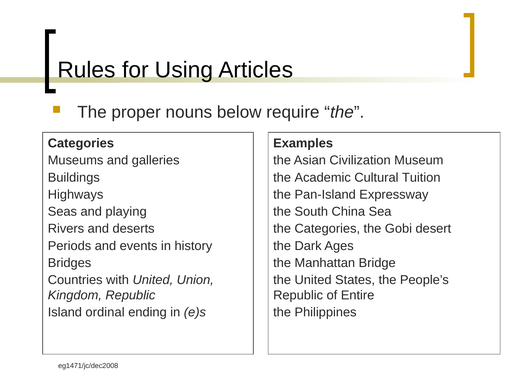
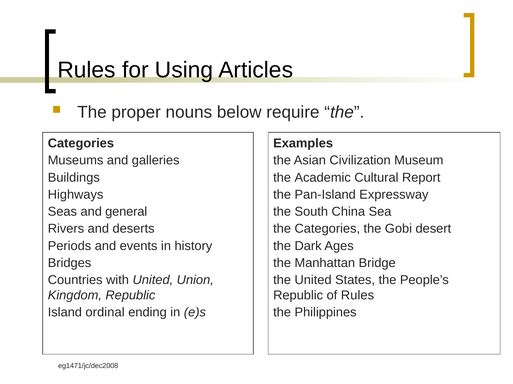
Tuition: Tuition -> Report
playing: playing -> general
of Entire: Entire -> Rules
